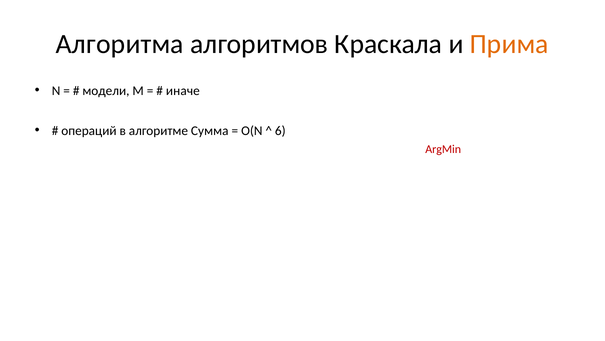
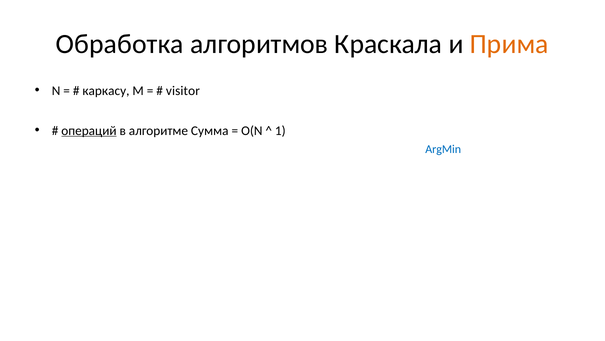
Алгоритма at (120, 44): Алгоритма -> Обработка
модели: модели -> каркасу
иначе: иначе -> visitor
операций at (89, 130) underline: none -> present
6: 6 -> 1
ArgMin at (443, 149) colour: red -> blue
